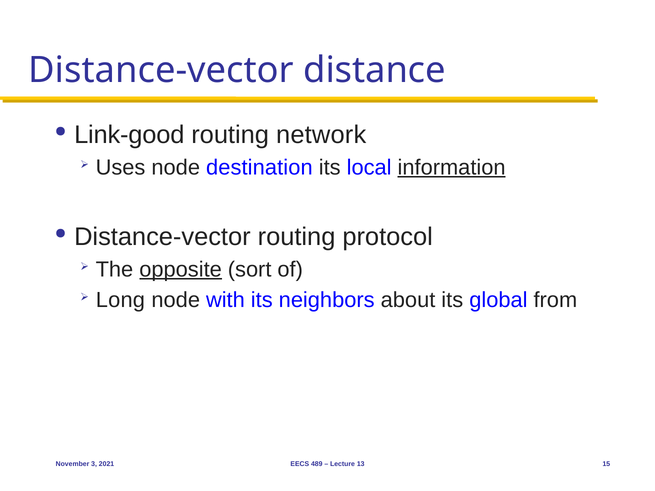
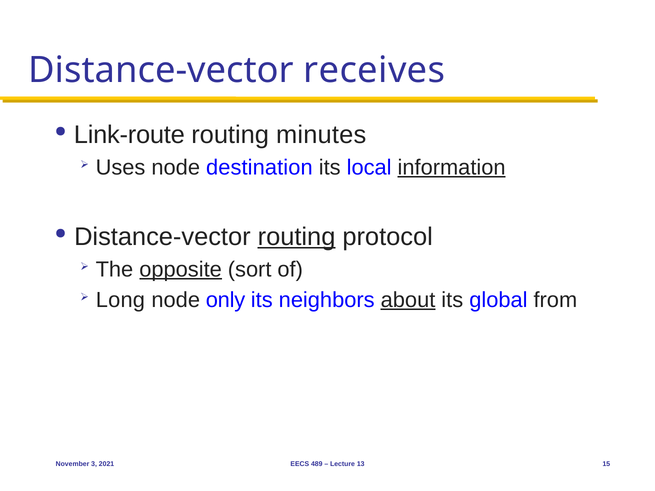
distance: distance -> receives
Link-good: Link-good -> Link-route
network: network -> minutes
routing at (297, 237) underline: none -> present
with: with -> only
about underline: none -> present
